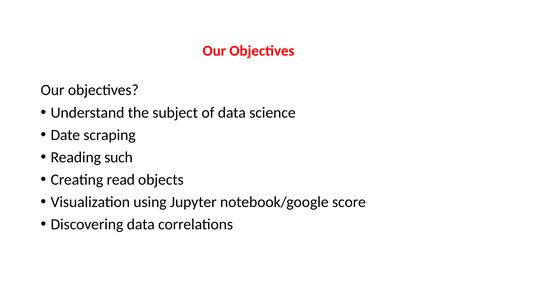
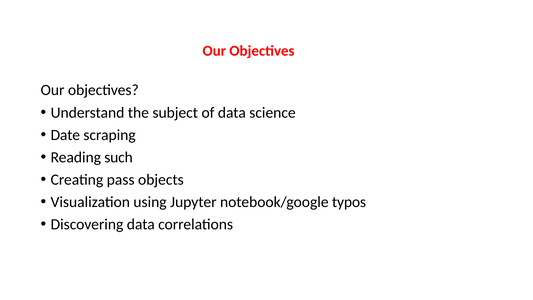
read: read -> pass
score: score -> typos
